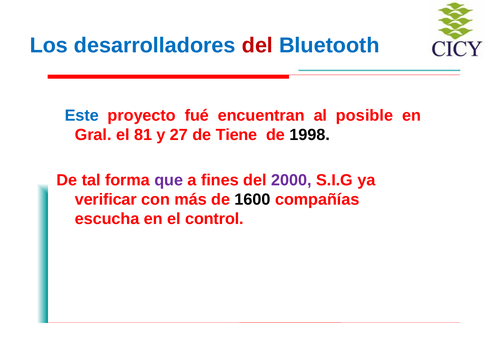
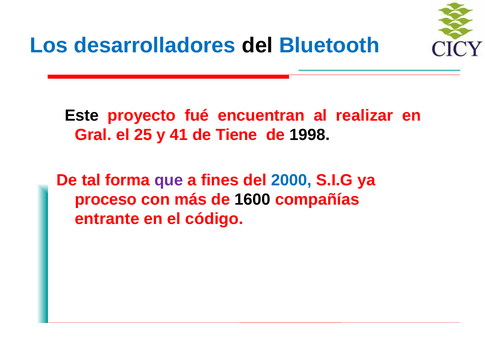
del at (257, 46) colour: red -> black
Este colour: blue -> black
posible: posible -> realizar
81: 81 -> 25
27: 27 -> 41
2000 colour: purple -> blue
verificar: verificar -> proceso
escucha: escucha -> entrante
control: control -> código
